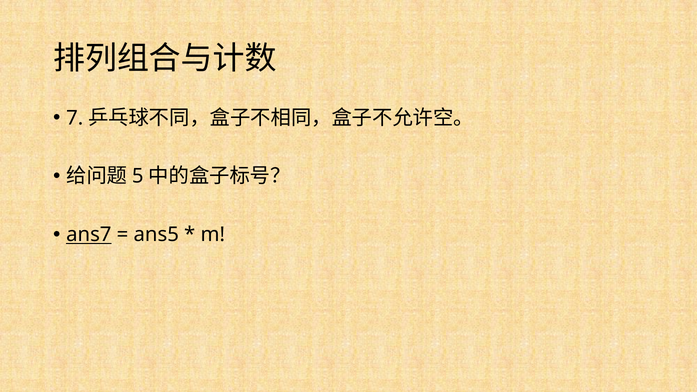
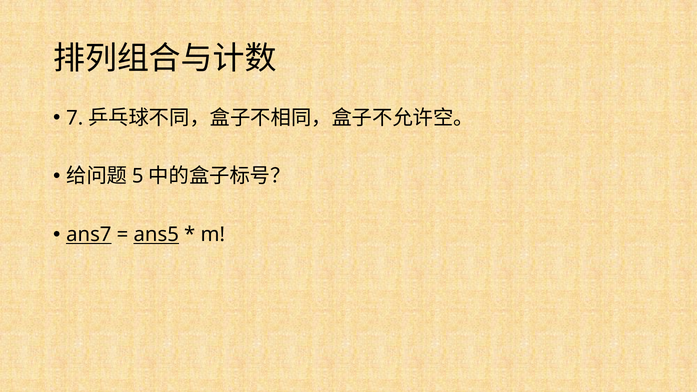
ans5 underline: none -> present
